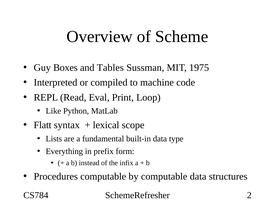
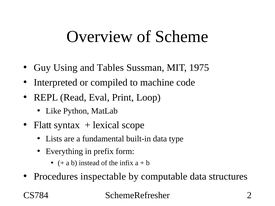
Boxes: Boxes -> Using
Procedures computable: computable -> inspectable
